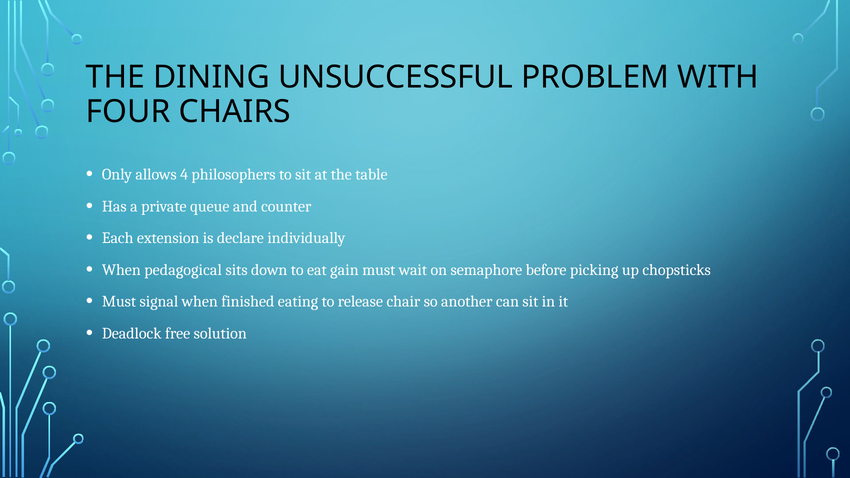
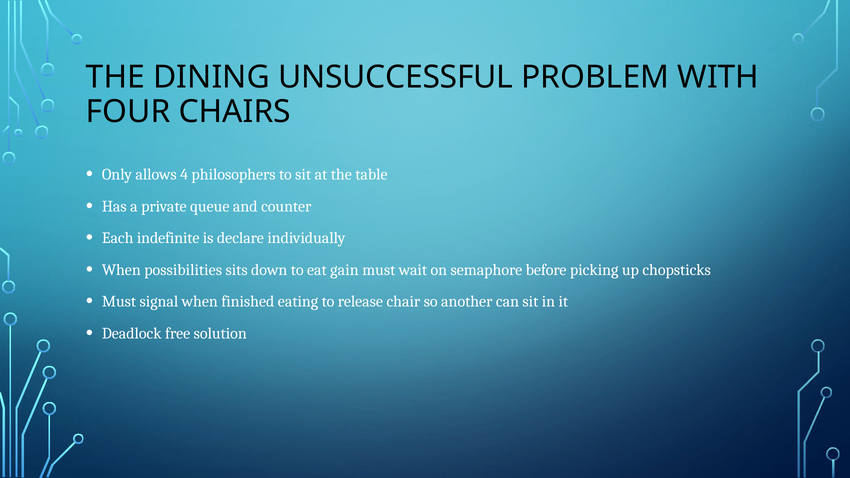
extension: extension -> indefinite
pedagogical: pedagogical -> possibilities
